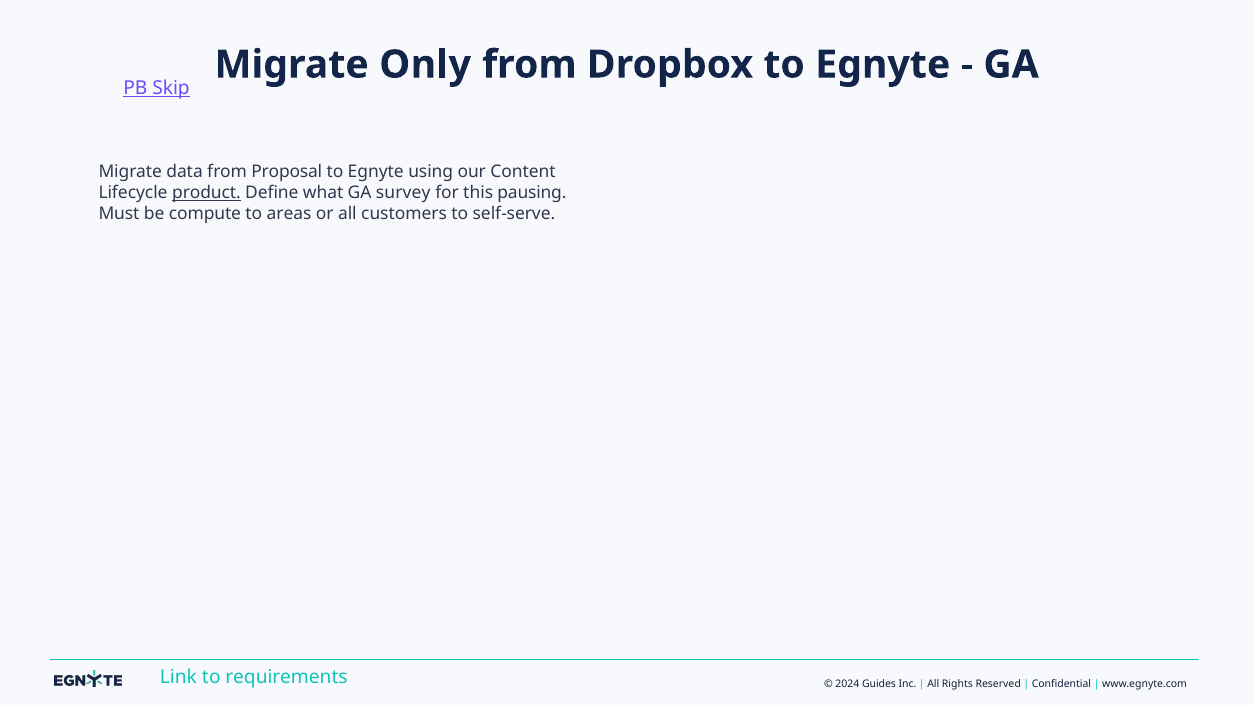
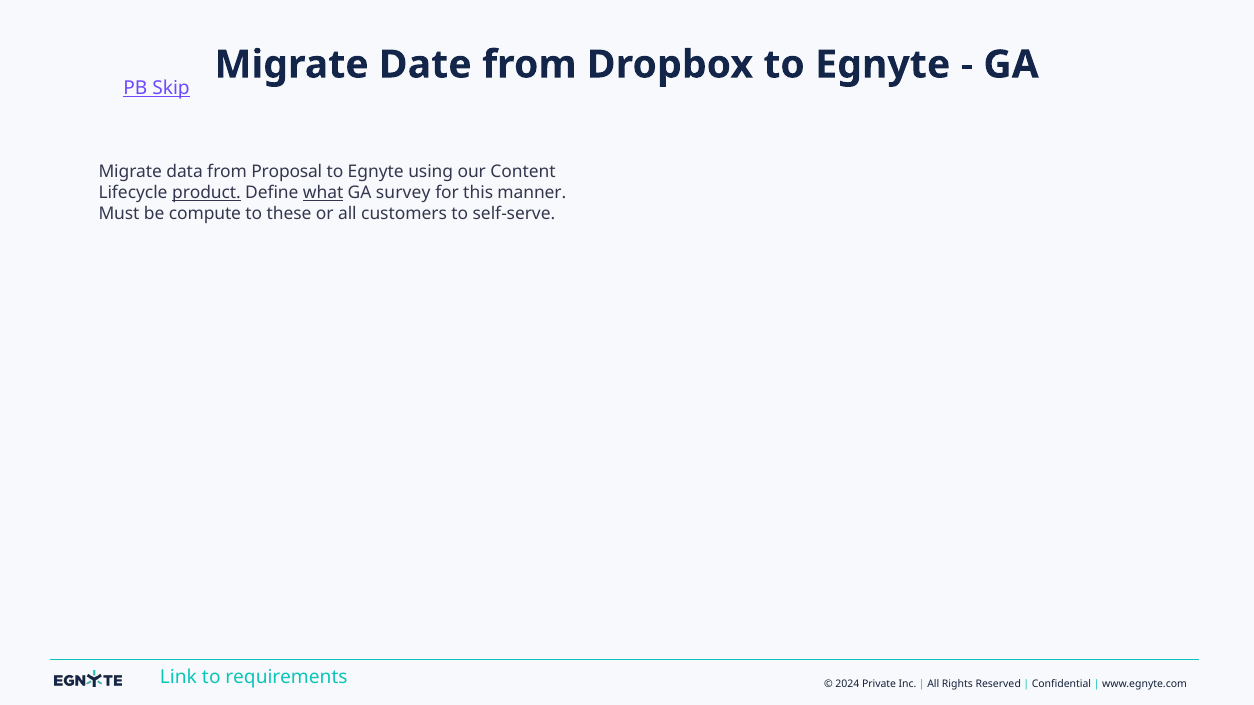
Only: Only -> Date
what underline: none -> present
pausing: pausing -> manner
areas: areas -> these
Guides: Guides -> Private
